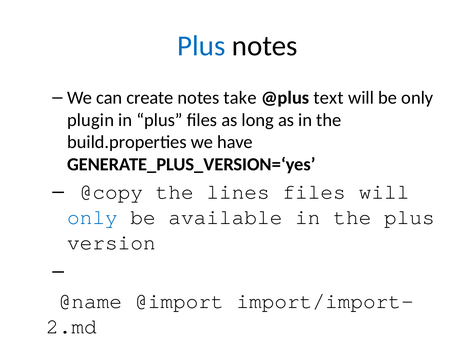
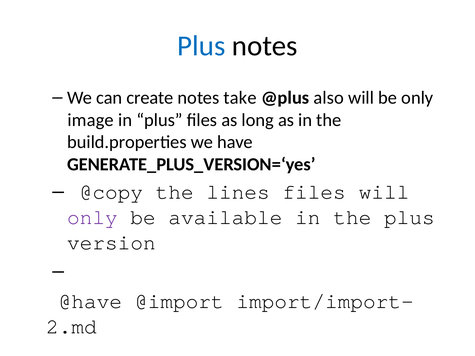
text: text -> also
plugin: plugin -> image
only at (92, 217) colour: blue -> purple
@name: @name -> @have
